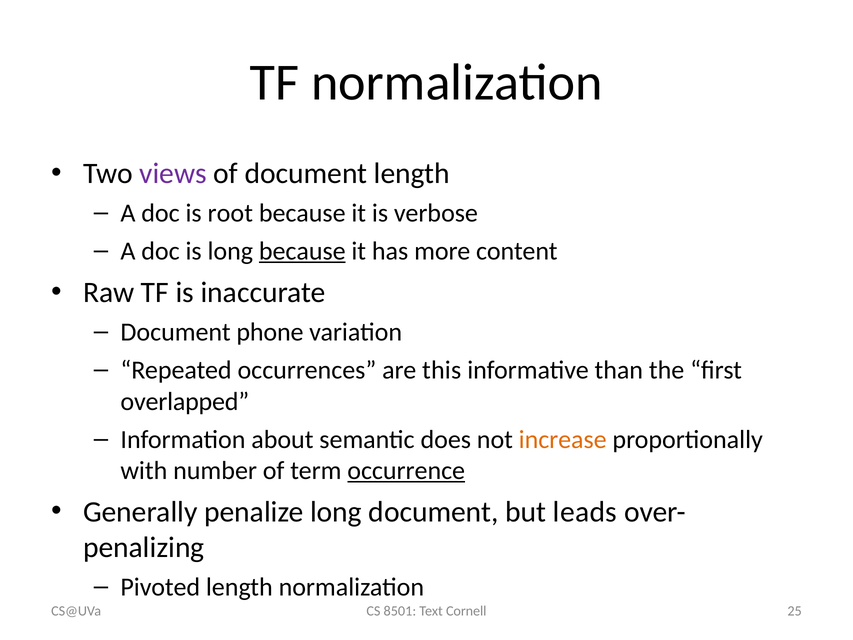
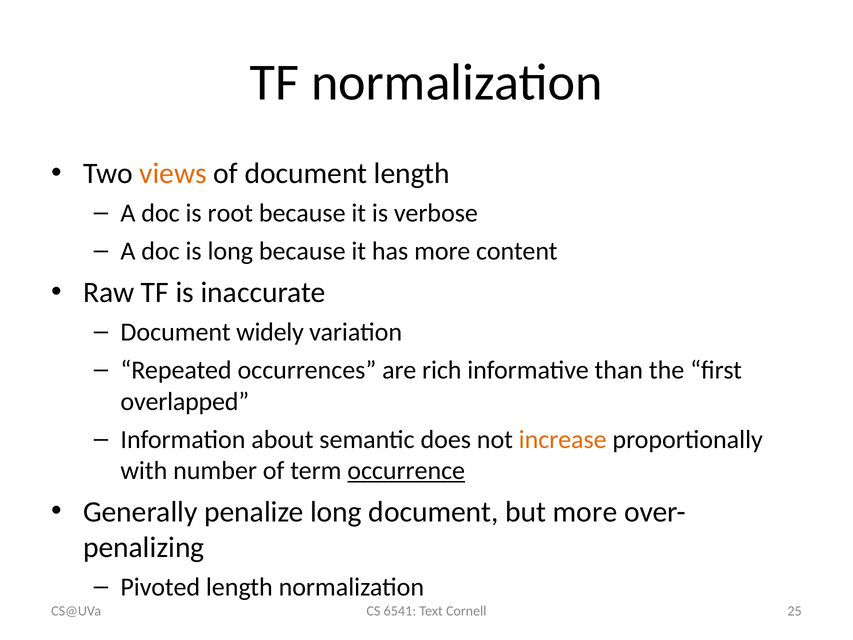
views colour: purple -> orange
because at (302, 251) underline: present -> none
phone: phone -> widely
this: this -> rich
but leads: leads -> more
8501: 8501 -> 6541
